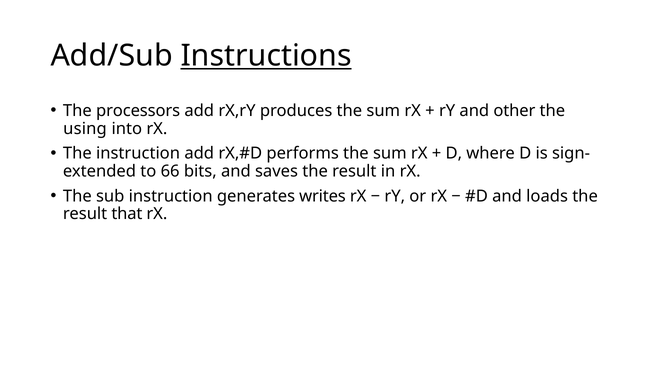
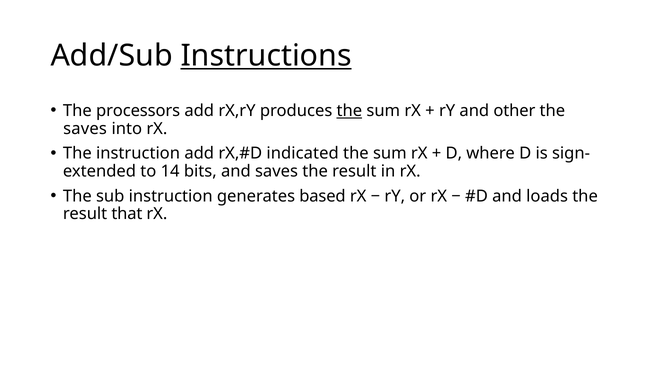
the at (349, 111) underline: none -> present
using at (85, 129): using -> saves
performs: performs -> indicated
66: 66 -> 14
writes: writes -> based
